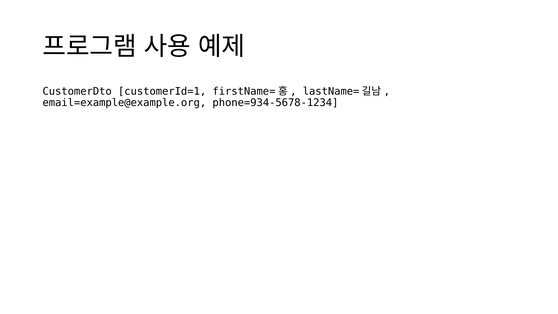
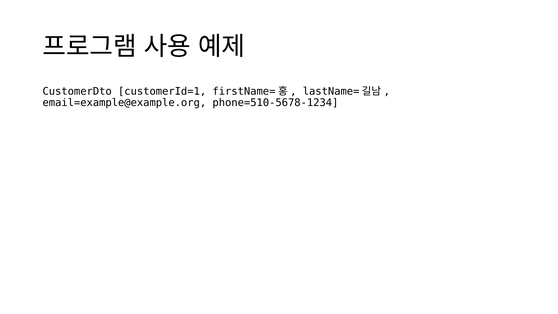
phone=934-5678-1234: phone=934-5678-1234 -> phone=510-5678-1234
